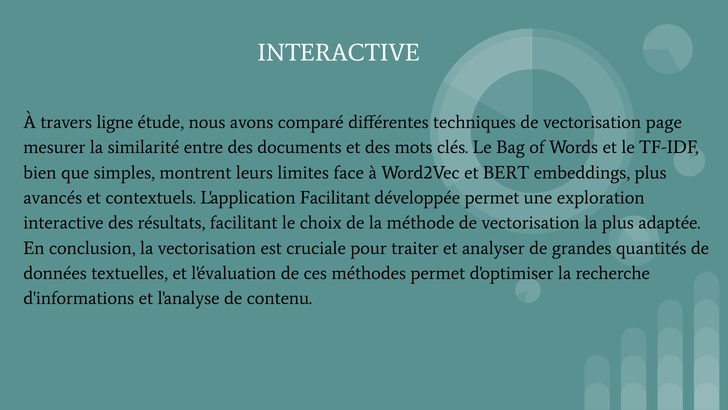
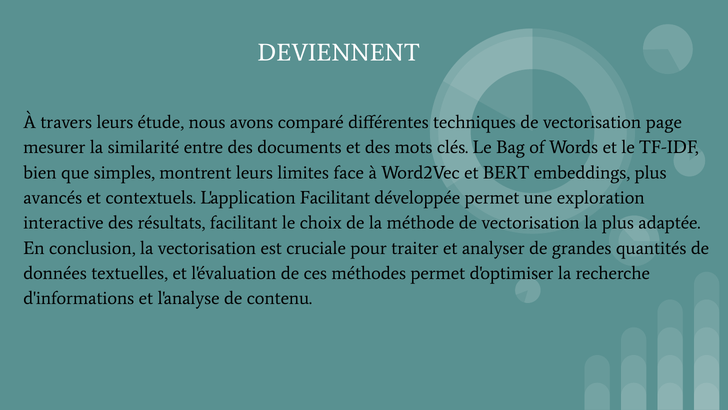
INTERACTIVE at (339, 52): INTERACTIVE -> DEVIENNENT
travers ligne: ligne -> leurs
